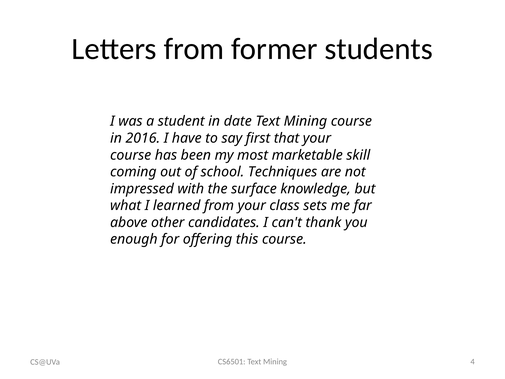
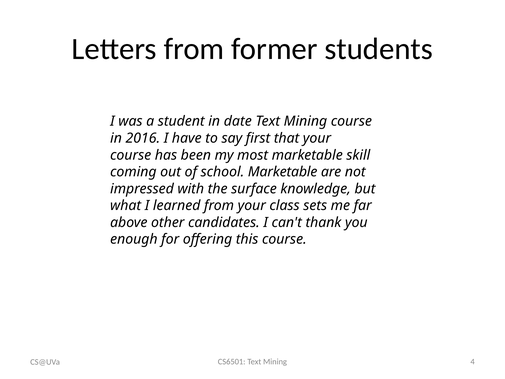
school Techniques: Techniques -> Marketable
